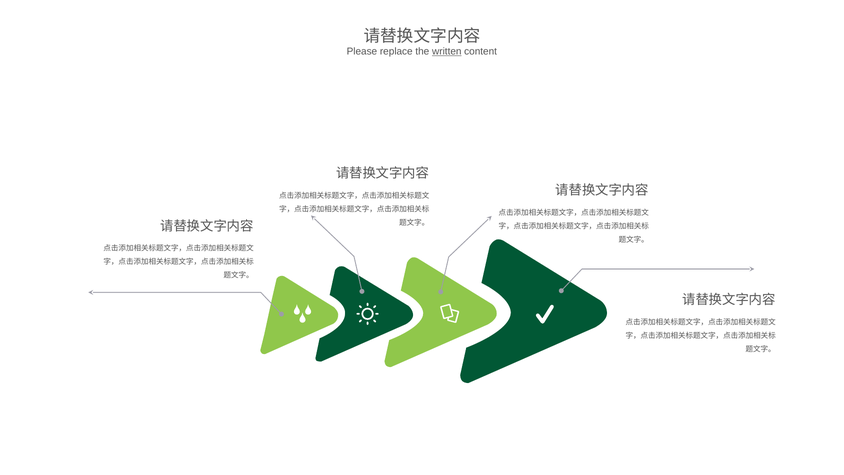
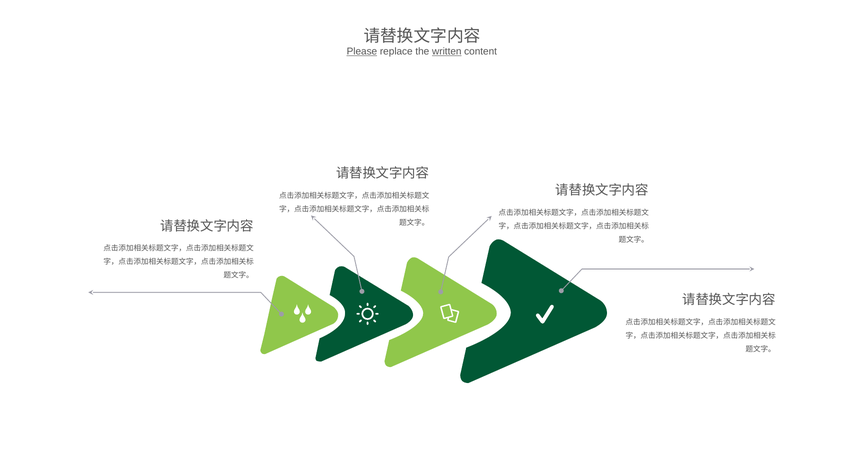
Please underline: none -> present
